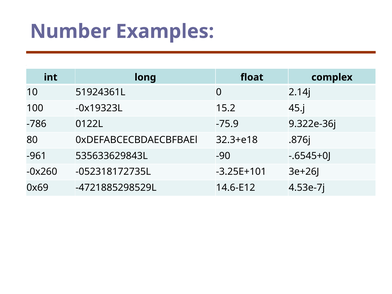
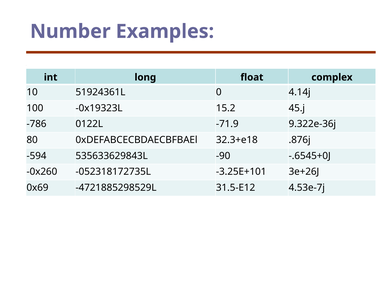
2.14j: 2.14j -> 4.14j
-75.9: -75.9 -> -71.9
-961: -961 -> -594
14.6-E12: 14.6-E12 -> 31.5-E12
